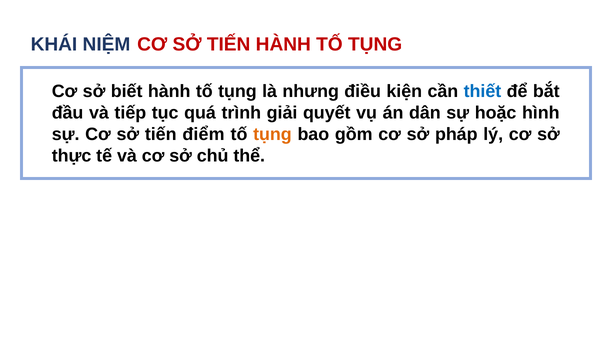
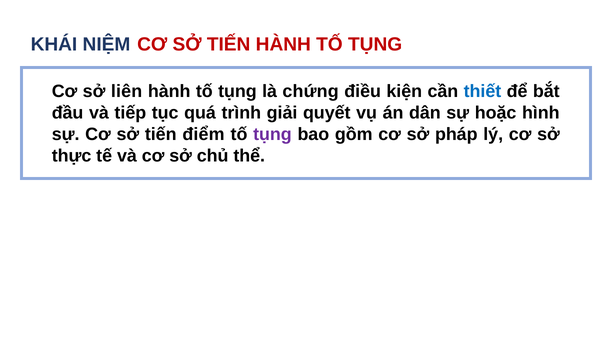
biết: biết -> liên
nhưng: nhưng -> chứng
tụng at (272, 134) colour: orange -> purple
